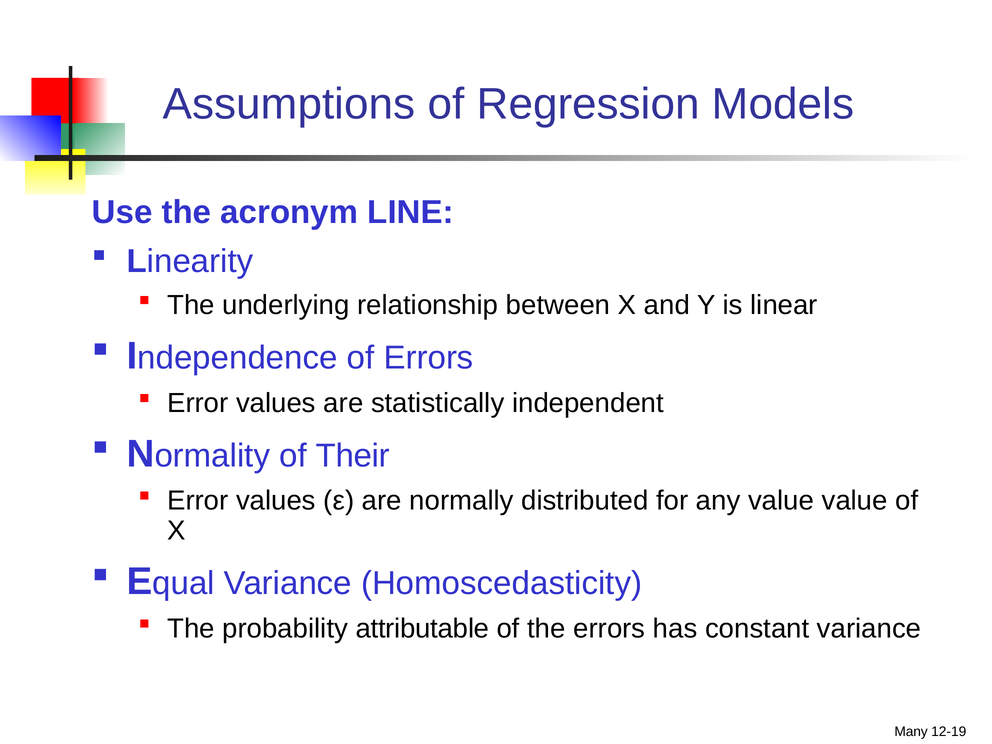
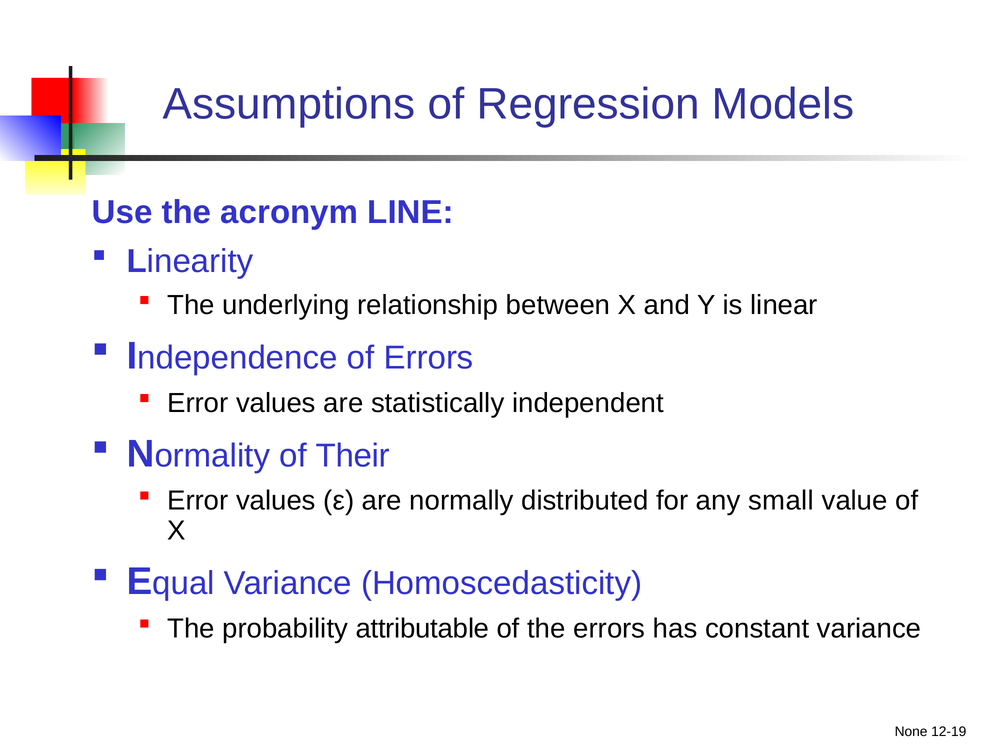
any value: value -> small
Many: Many -> None
